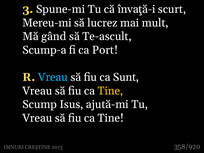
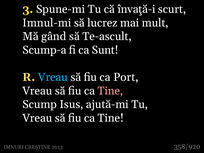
Mereu-mi: Mereu-mi -> Imnul-mi
Port: Port -> Sunt
Sunt: Sunt -> Port
Tine at (110, 91) colour: yellow -> pink
